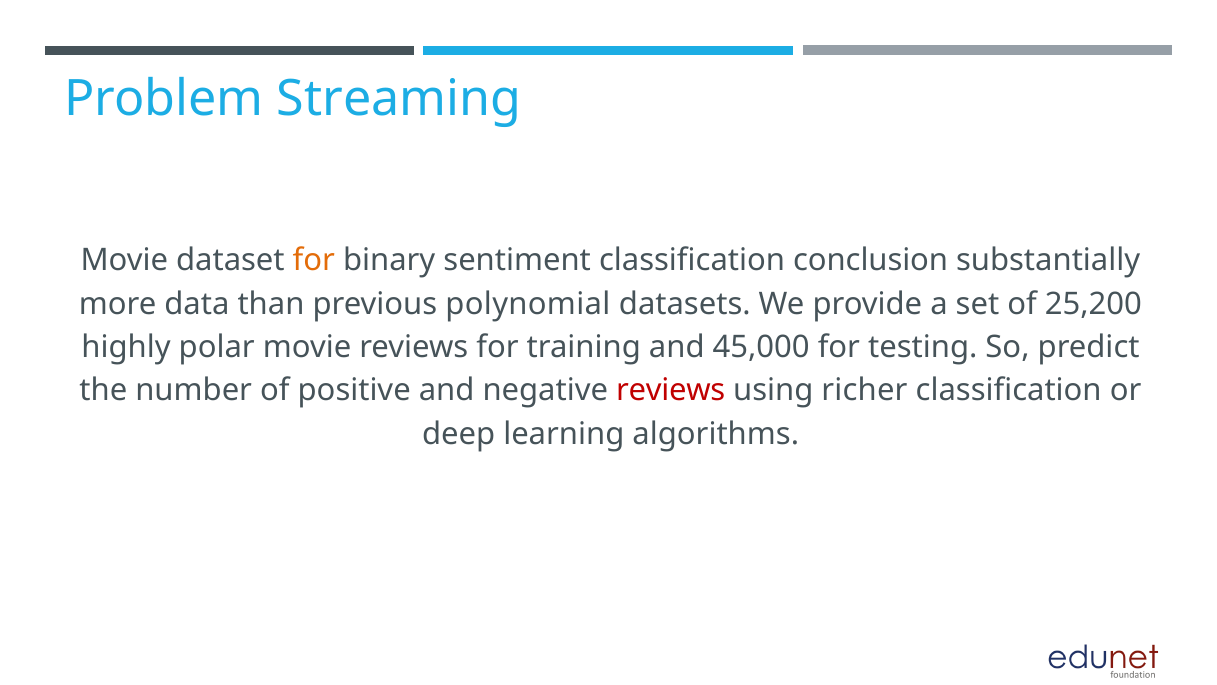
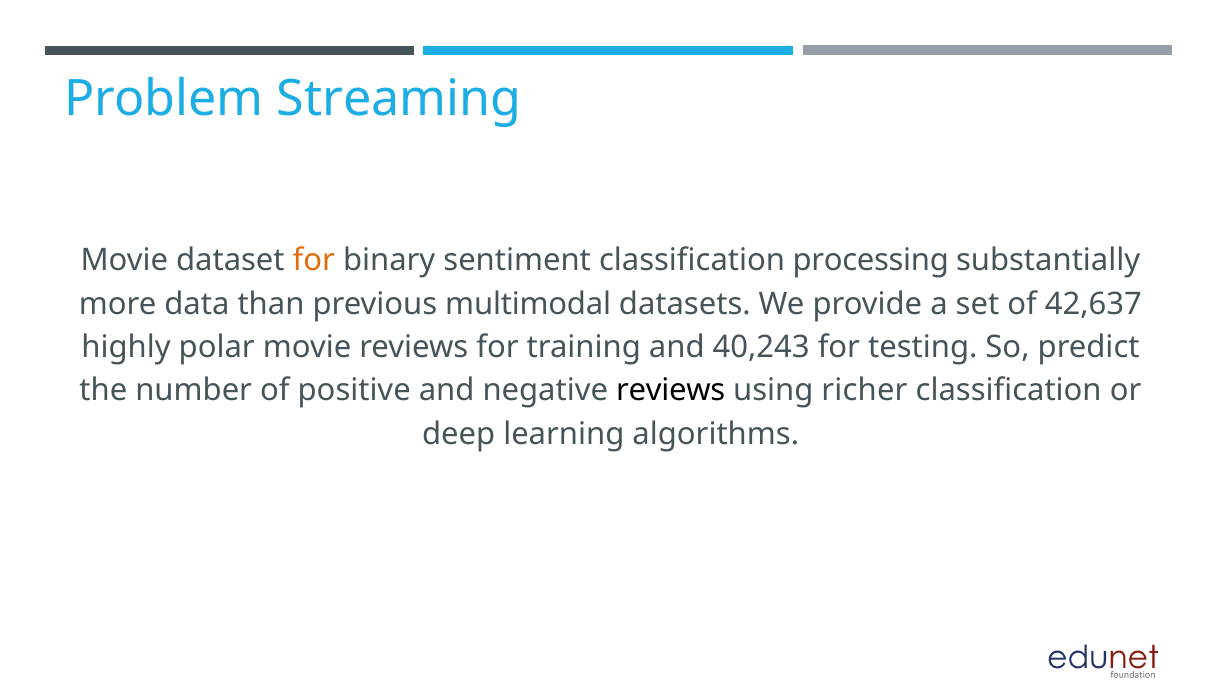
conclusion: conclusion -> processing
polynomial: polynomial -> multimodal
25,200: 25,200 -> 42,637
45,000: 45,000 -> 40,243
reviews at (671, 390) colour: red -> black
